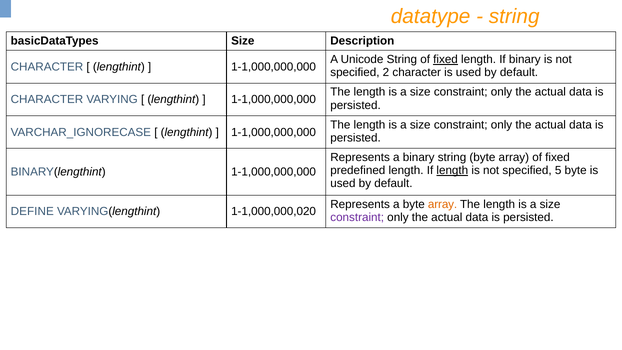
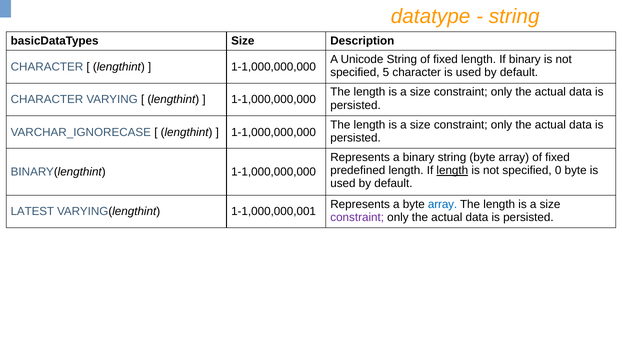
fixed at (446, 59) underline: present -> none
2: 2 -> 5
5: 5 -> 0
array at (443, 204) colour: orange -> blue
DEFINE: DEFINE -> LATEST
1-1,000,000,020: 1-1,000,000,020 -> 1-1,000,000,001
